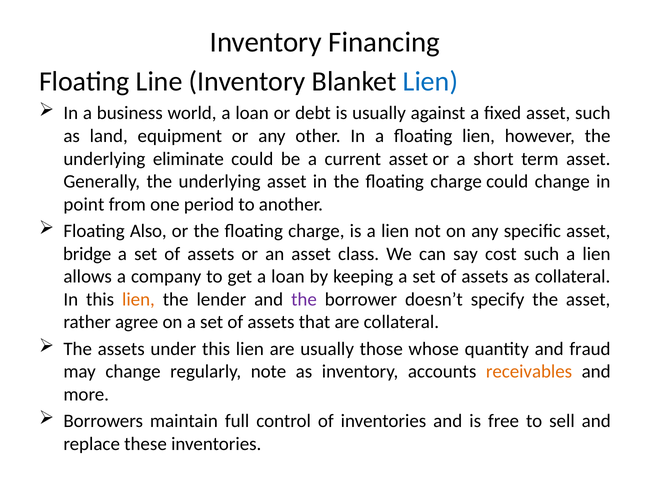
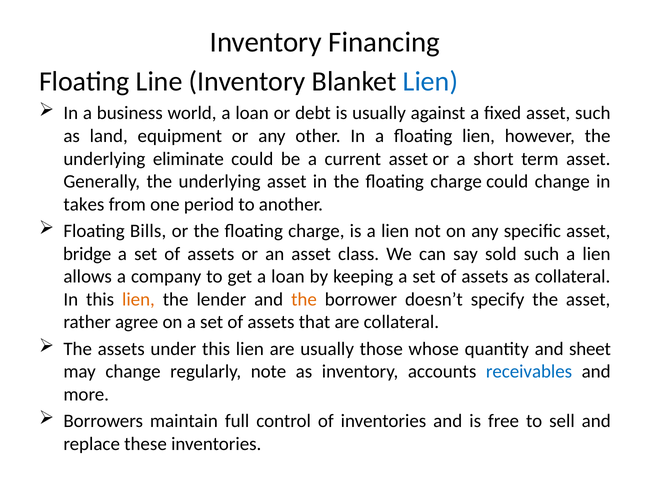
point: point -> takes
Also: Also -> Bills
cost: cost -> sold
the at (304, 299) colour: purple -> orange
fraud: fraud -> sheet
receivables colour: orange -> blue
